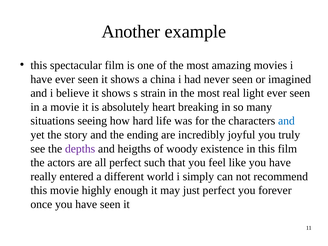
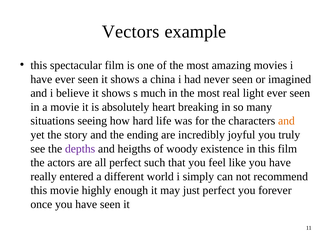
Another: Another -> Vectors
strain: strain -> much
and at (286, 121) colour: blue -> orange
